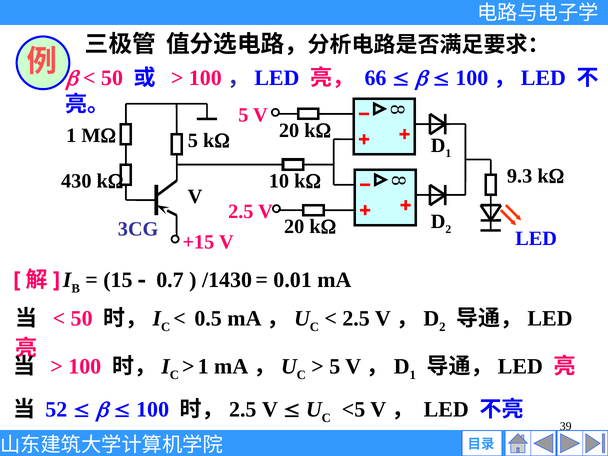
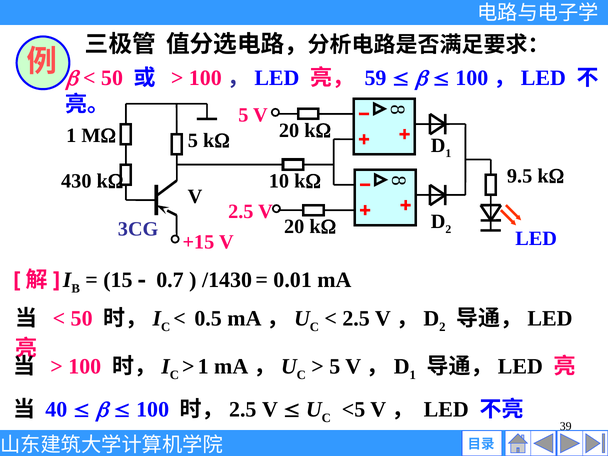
66: 66 -> 59
9.3: 9.3 -> 9.5
52: 52 -> 40
